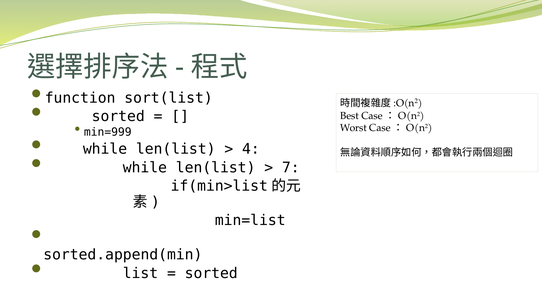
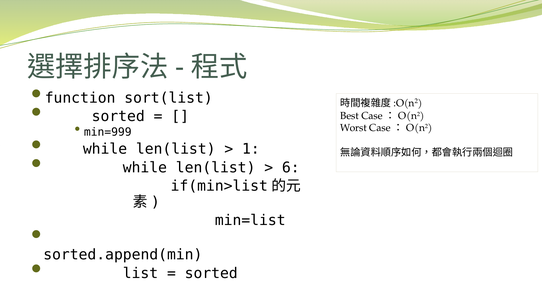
4: 4 -> 1
7: 7 -> 6
